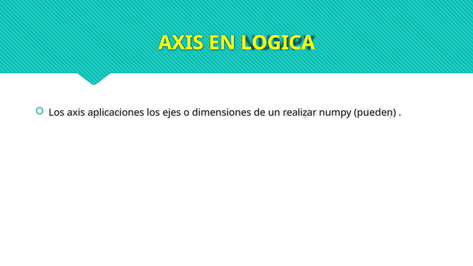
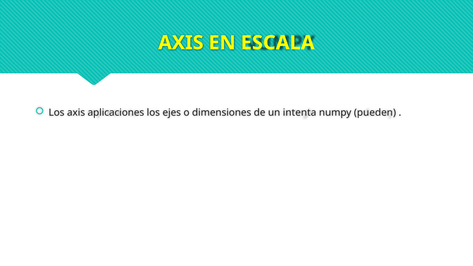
LOGICA: LOGICA -> ESCALA
realizar: realizar -> intenta
